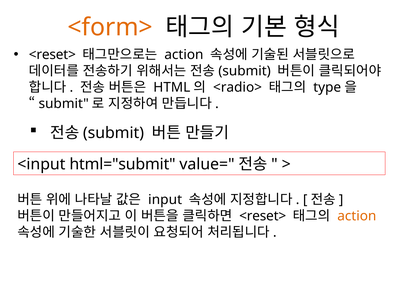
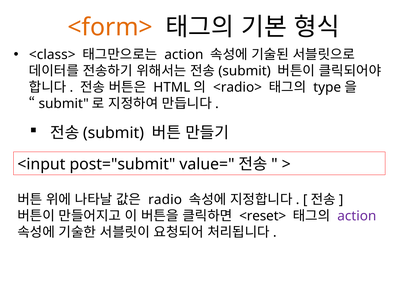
<reset> at (52, 55): <reset> -> <class>
html="submit: html="submit -> post="submit
input: input -> radio
action at (357, 216) colour: orange -> purple
